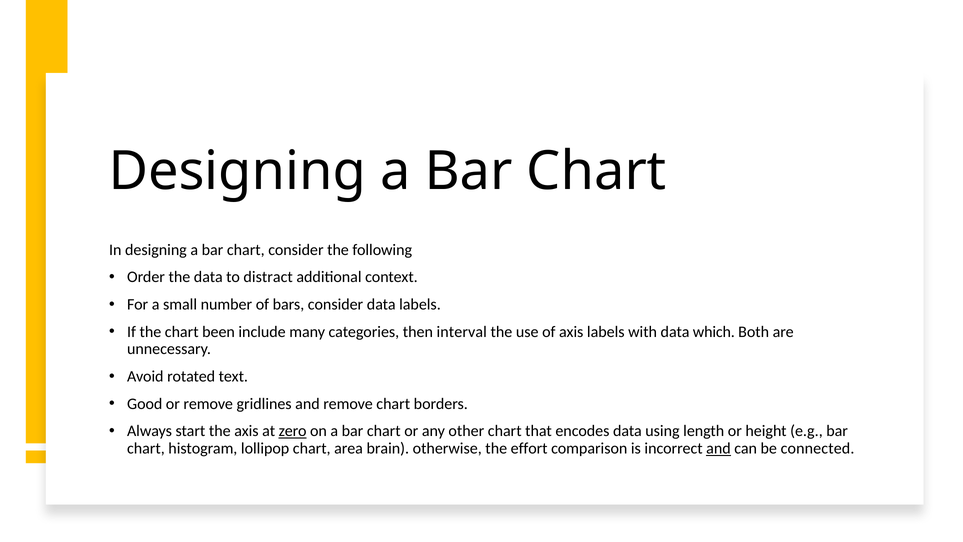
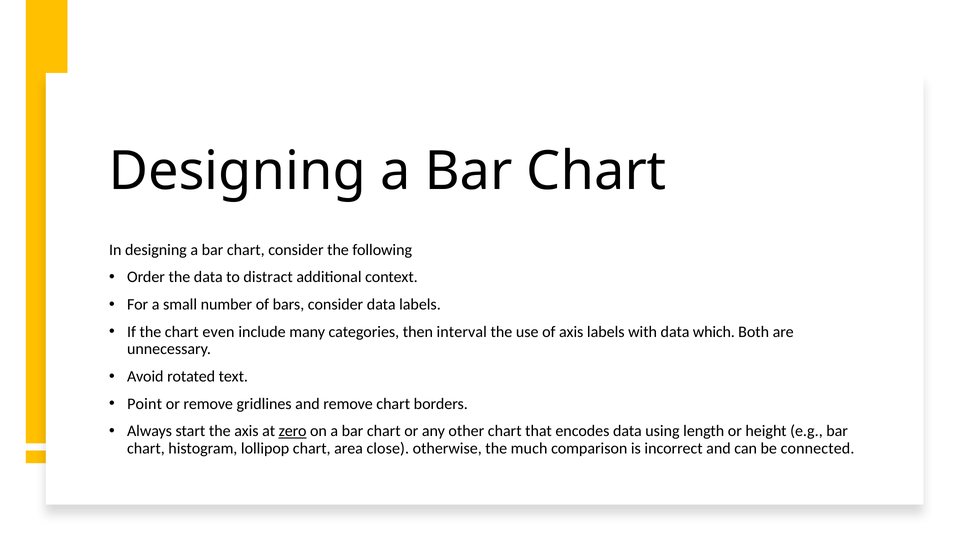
been: been -> even
Good: Good -> Point
brain: brain -> close
effort: effort -> much
and at (719, 448) underline: present -> none
